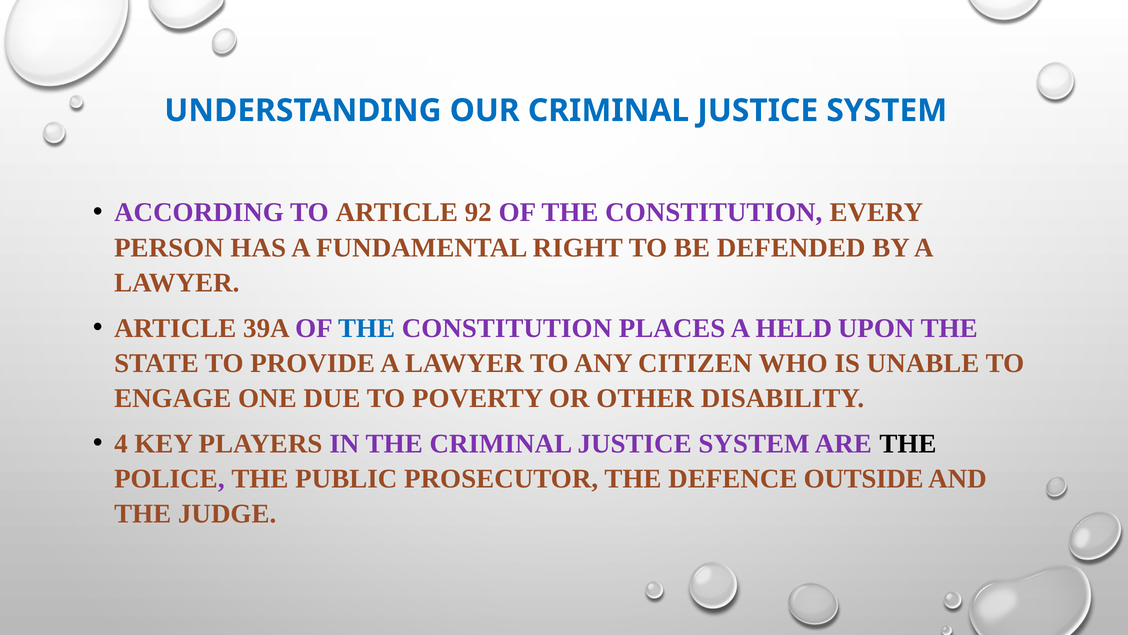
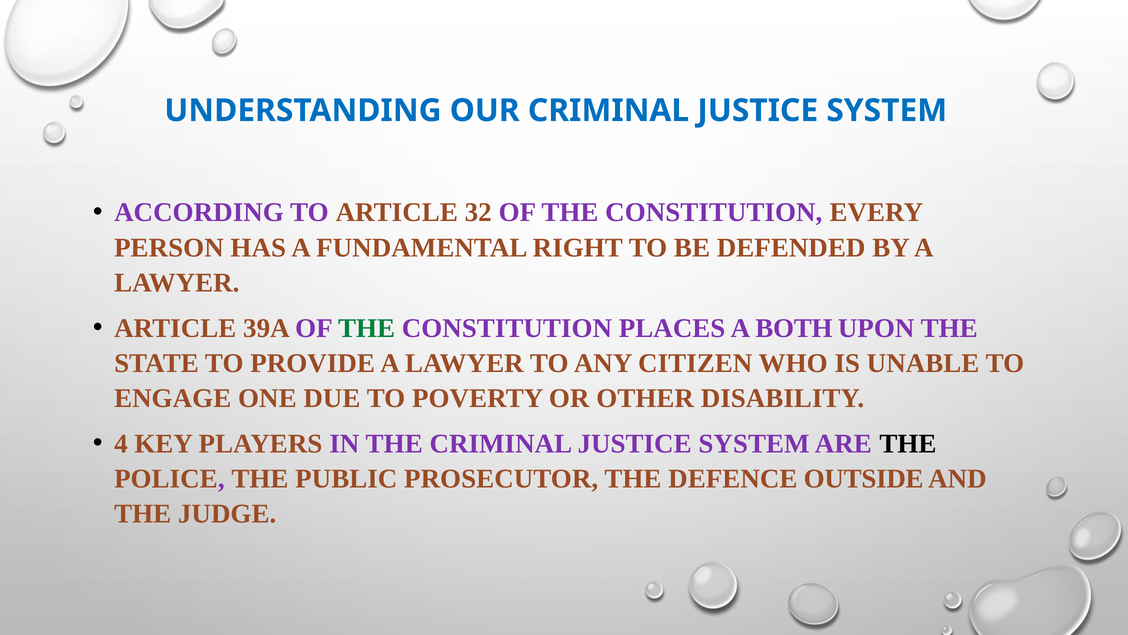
92: 92 -> 32
THE at (367, 328) colour: blue -> green
HELD: HELD -> BOTH
